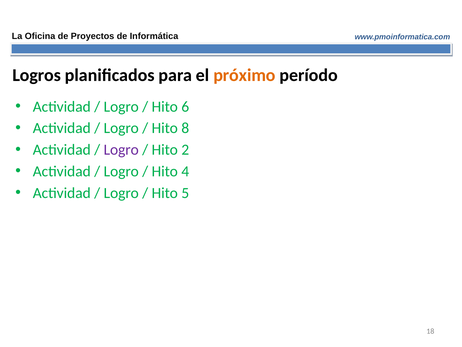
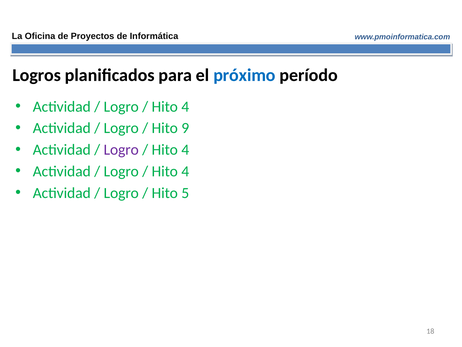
próximo colour: orange -> blue
6 at (185, 106): 6 -> 4
8: 8 -> 9
2 at (185, 150): 2 -> 4
